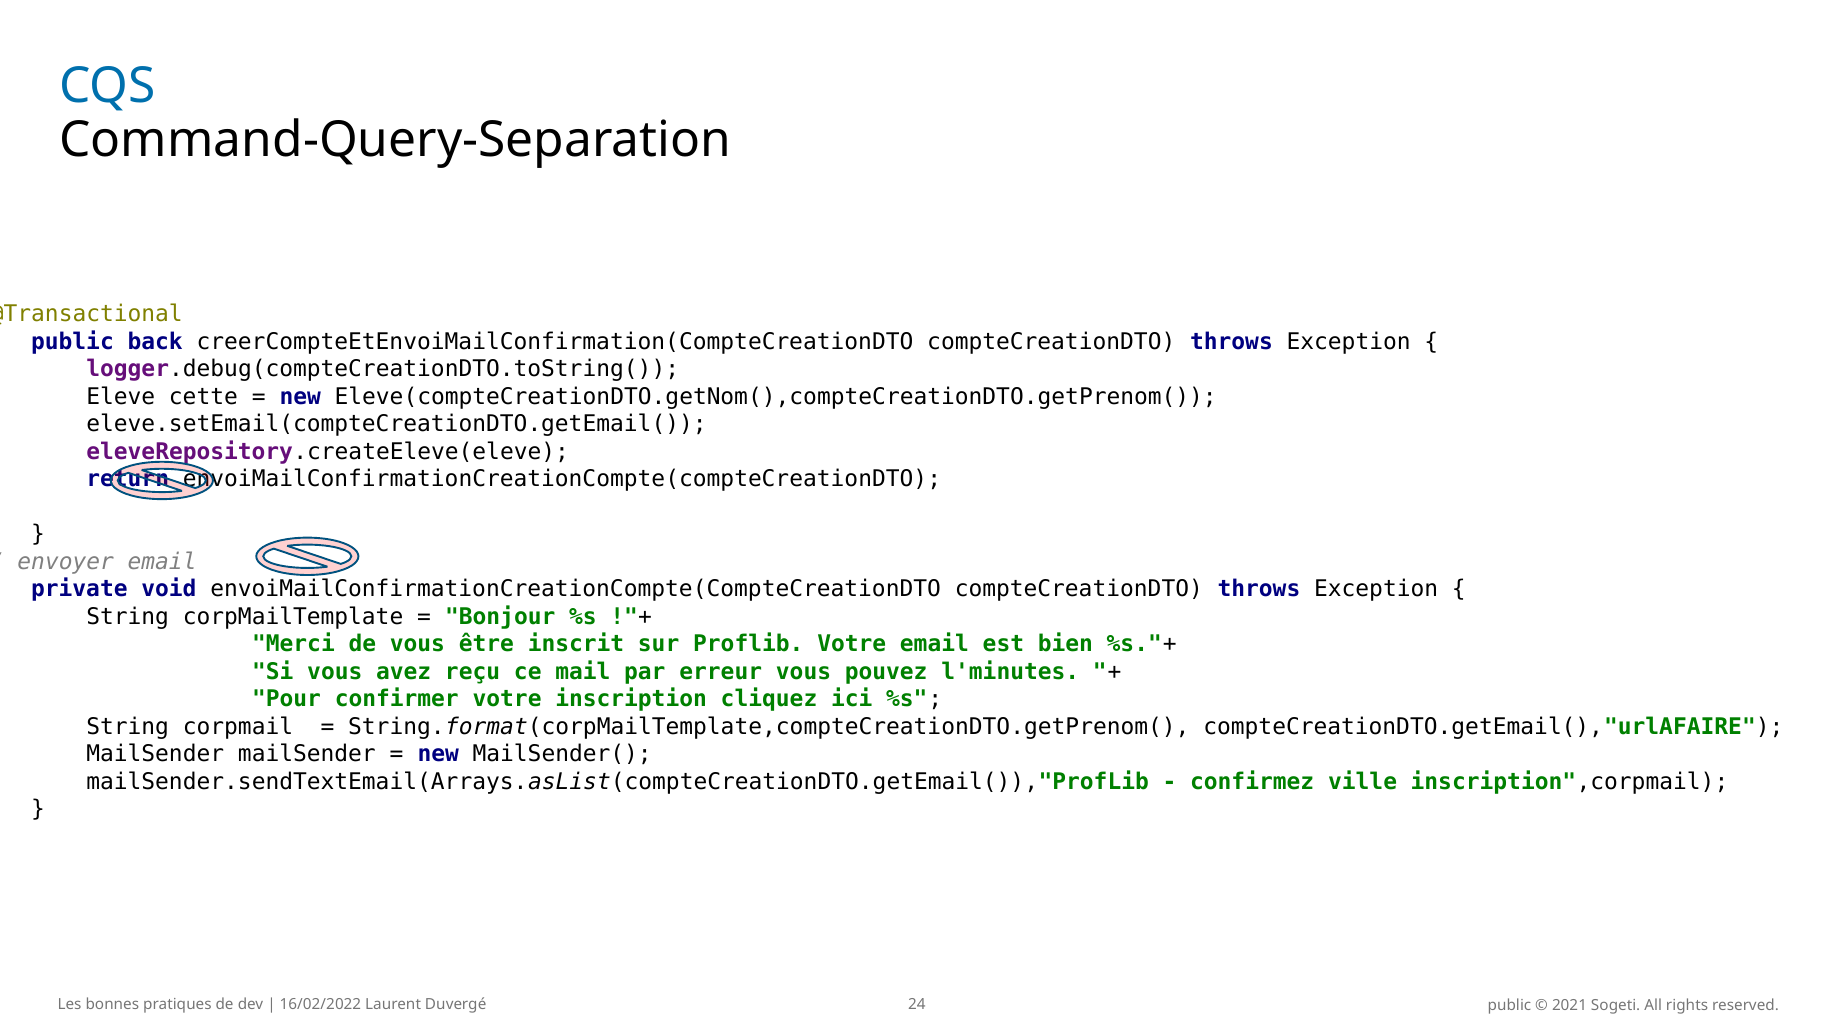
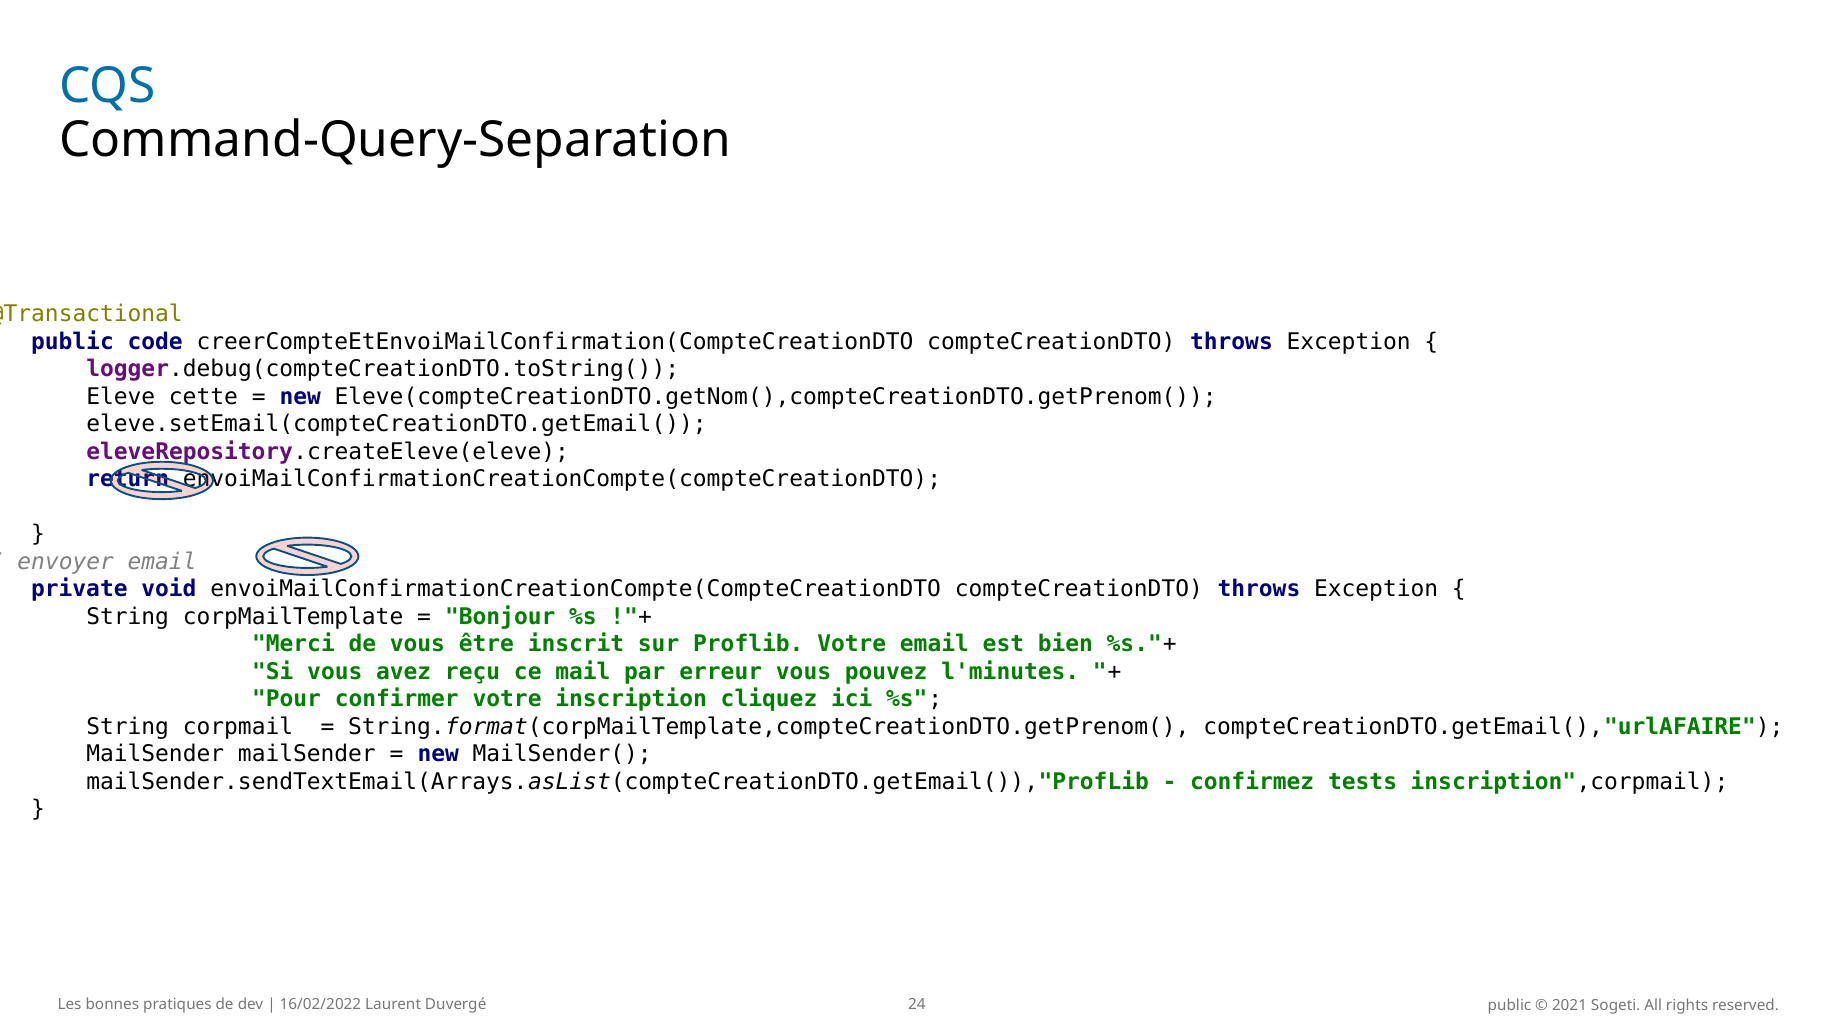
back: back -> code
ville: ville -> tests
